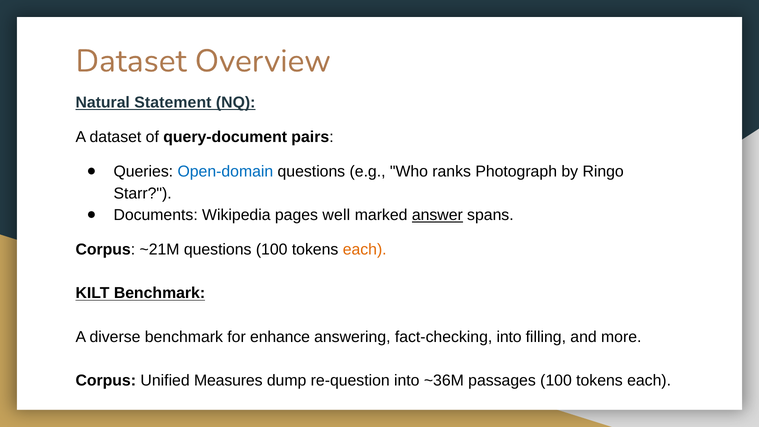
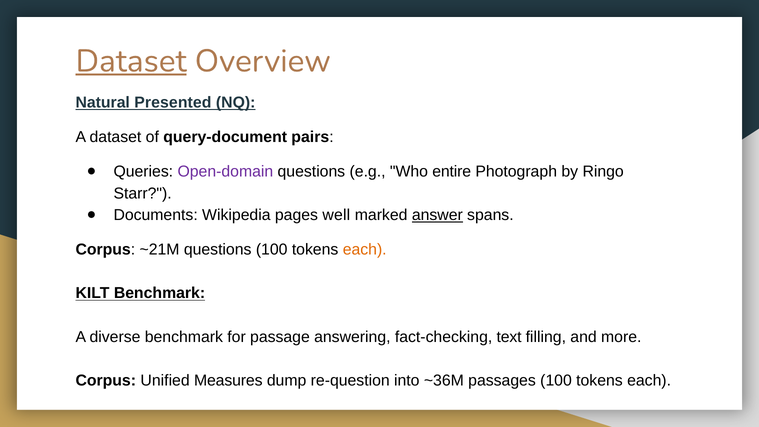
Dataset at (131, 61) underline: none -> present
Statement: Statement -> Presented
Open-domain colour: blue -> purple
ranks: ranks -> entire
enhance: enhance -> passage
fact-checking into: into -> text
